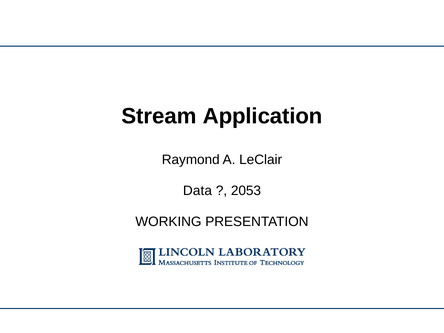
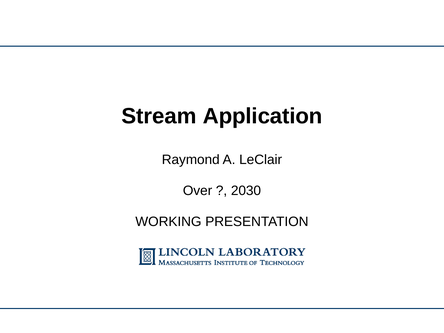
Data: Data -> Over
2053: 2053 -> 2030
